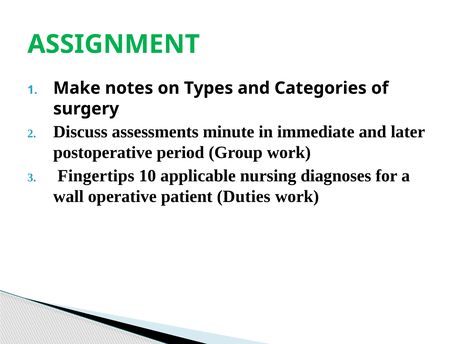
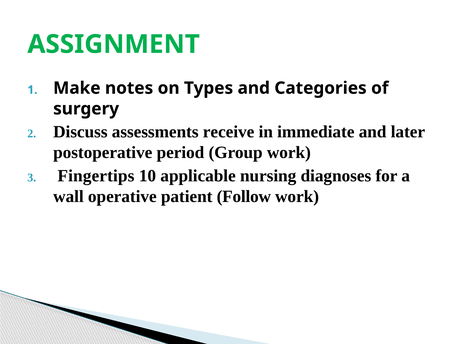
minute: minute -> receive
Duties: Duties -> Follow
